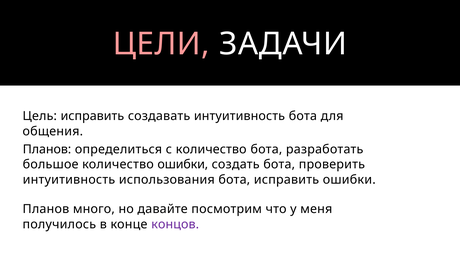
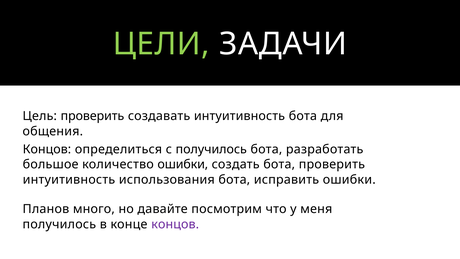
ЦЕЛИ colour: pink -> light green
Цель исправить: исправить -> проверить
Планов at (47, 149): Планов -> Концов
с количество: количество -> получилось
